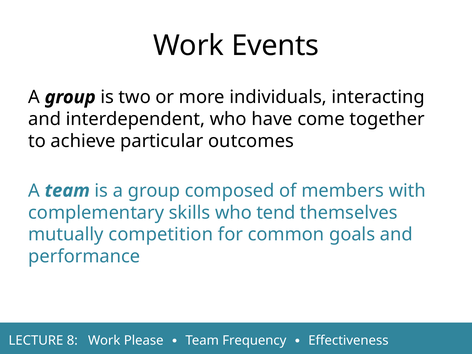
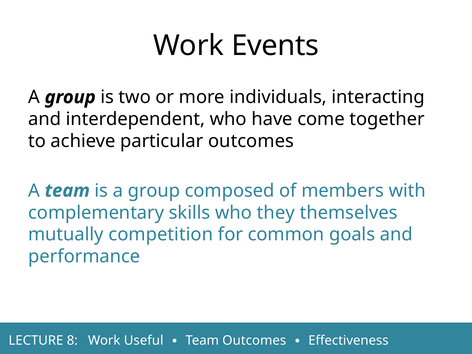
tend: tend -> they
Please: Please -> Useful
Team Frequency: Frequency -> Outcomes
